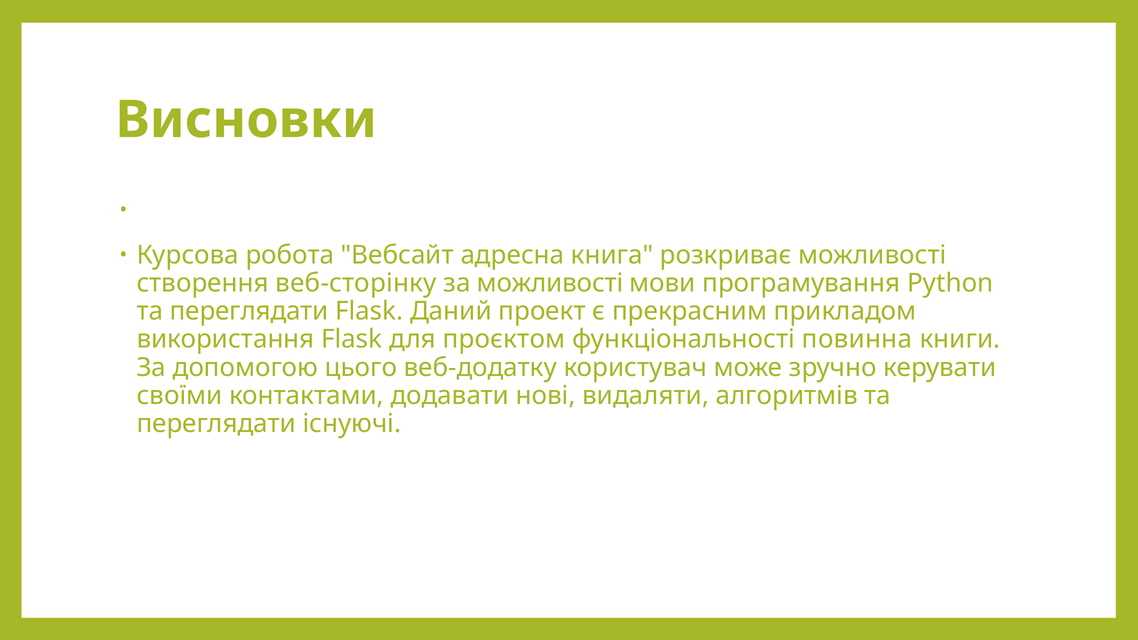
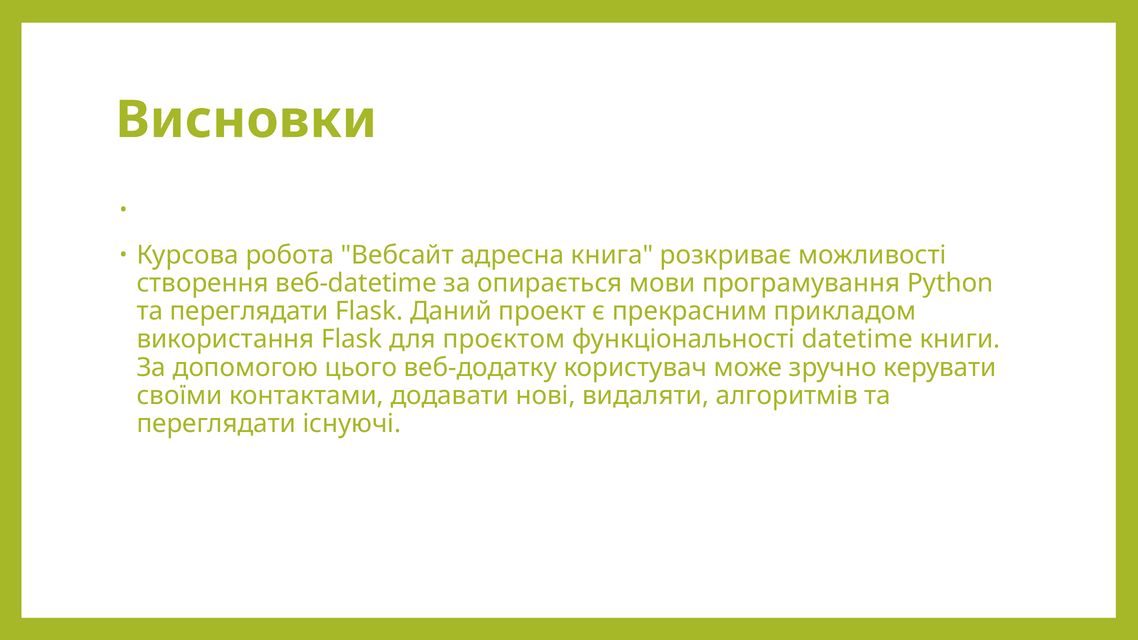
веб-сторінку: веб-сторінку -> веб-datetime
за можливості: можливості -> опирається
повинна: повинна -> datetime
